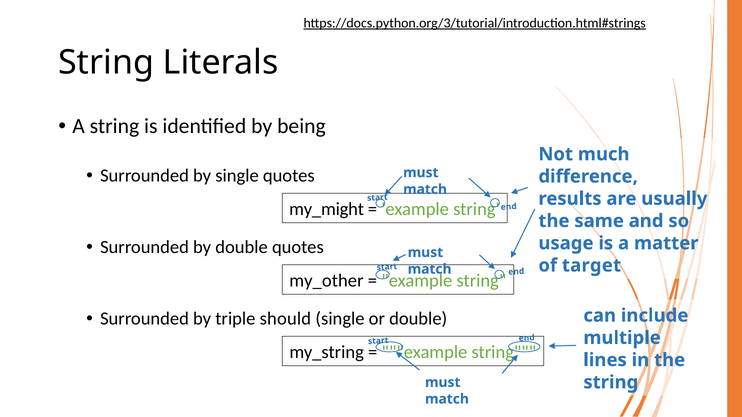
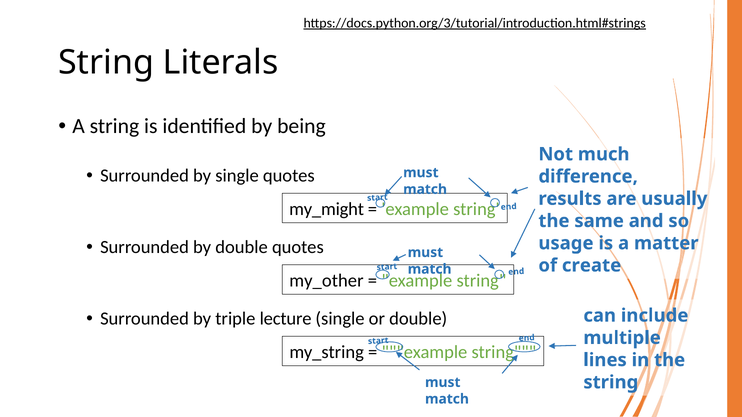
target: target -> create
should: should -> lecture
